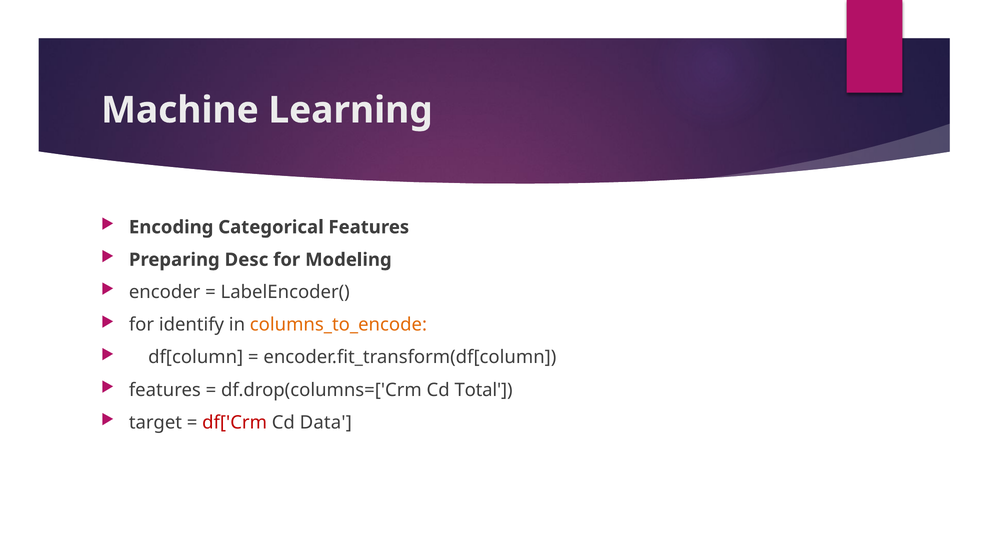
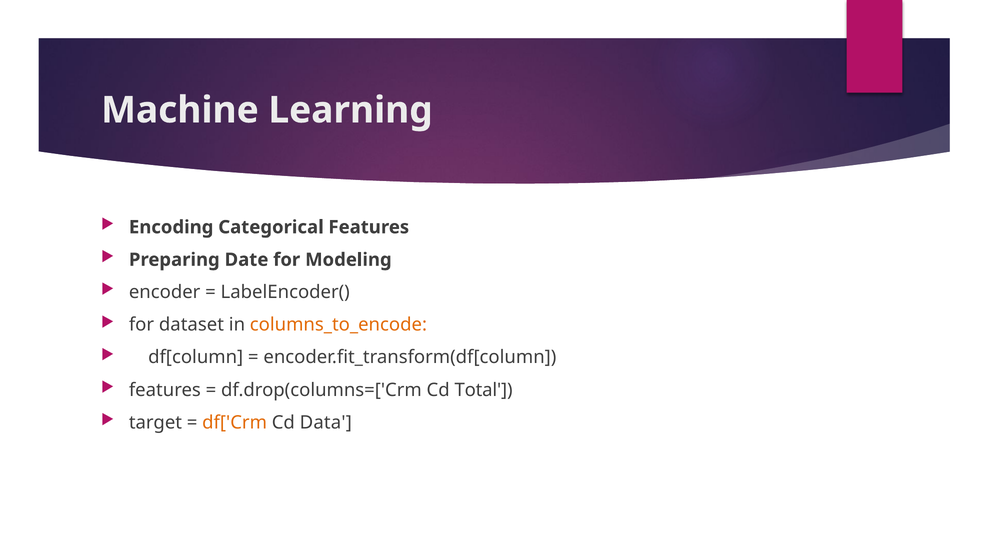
Desc: Desc -> Date
identify: identify -> dataset
df['Crm colour: red -> orange
